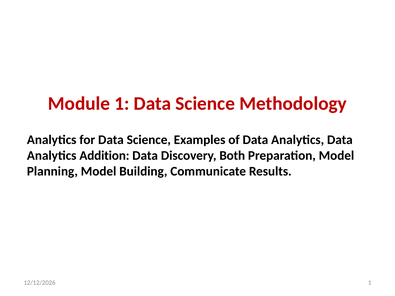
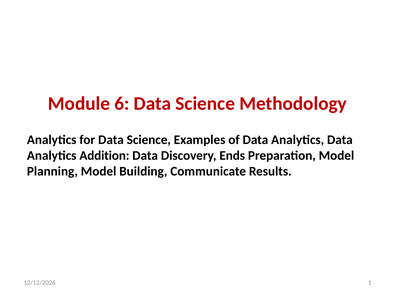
Module 1: 1 -> 6
Both: Both -> Ends
